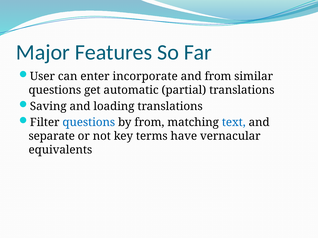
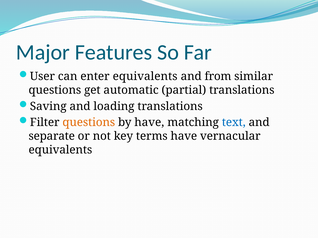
enter incorporate: incorporate -> equivalents
questions at (89, 123) colour: blue -> orange
by from: from -> have
